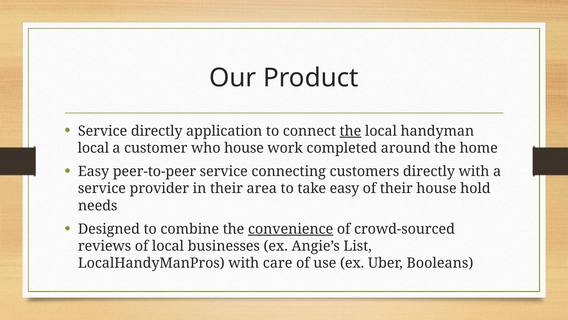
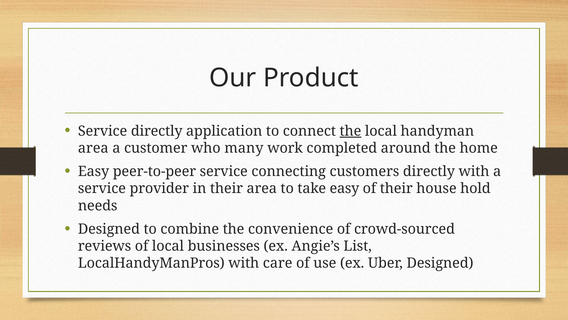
local at (93, 148): local -> area
who house: house -> many
convenience underline: present -> none
Uber Booleans: Booleans -> Designed
